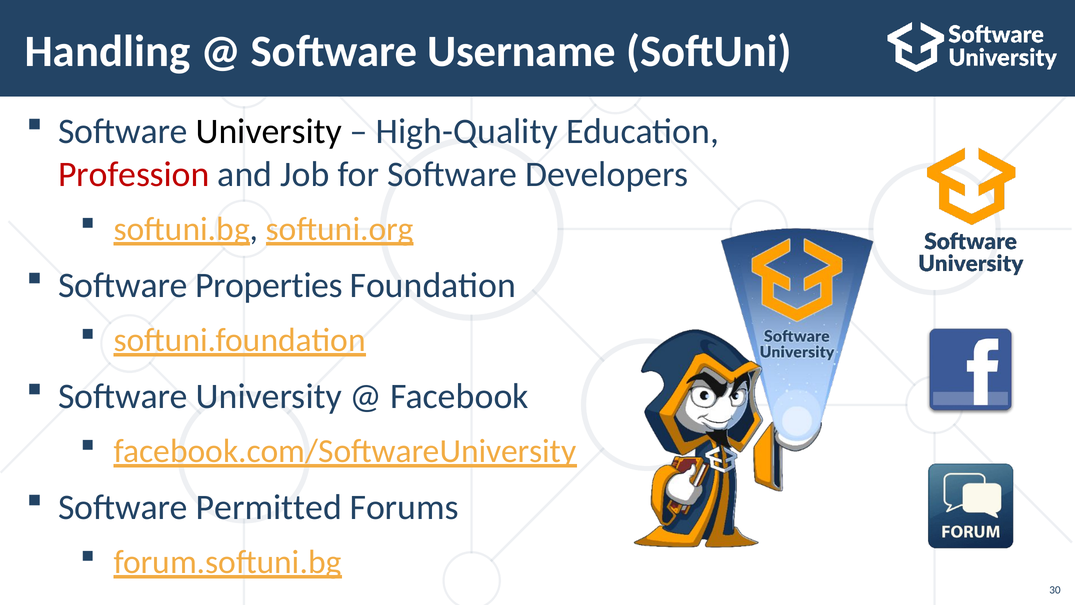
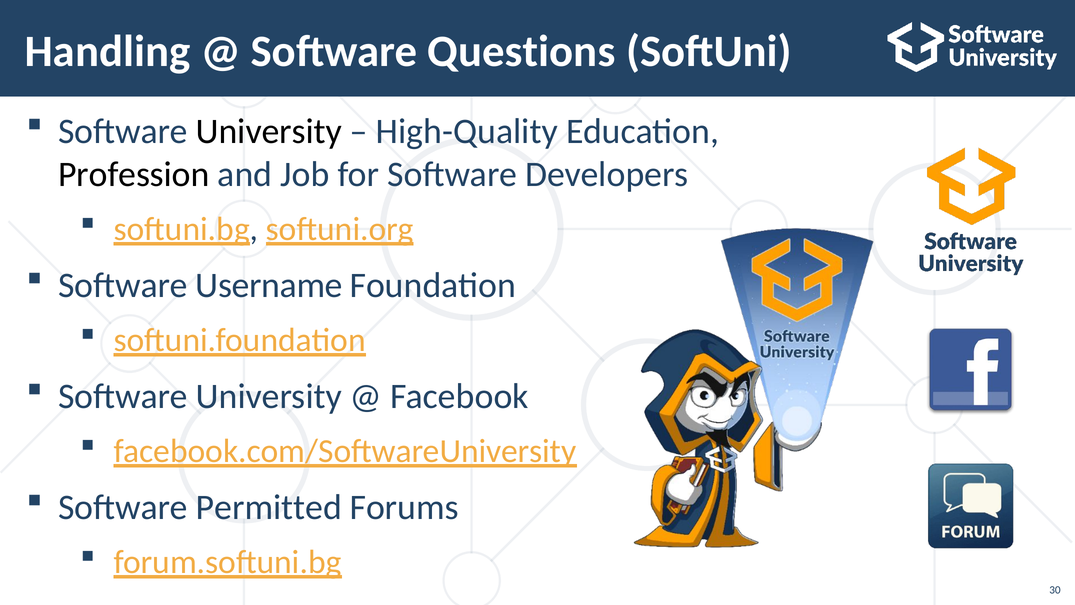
Username: Username -> Questions
Profession colour: red -> black
Properties: Properties -> Username
